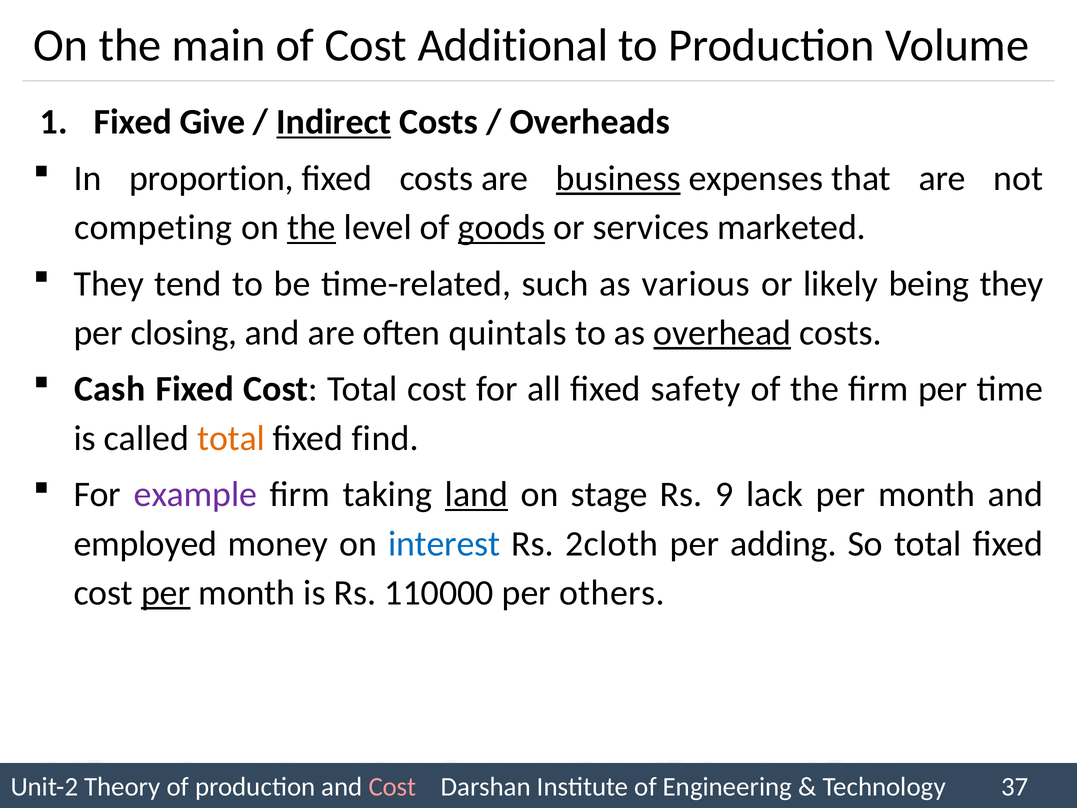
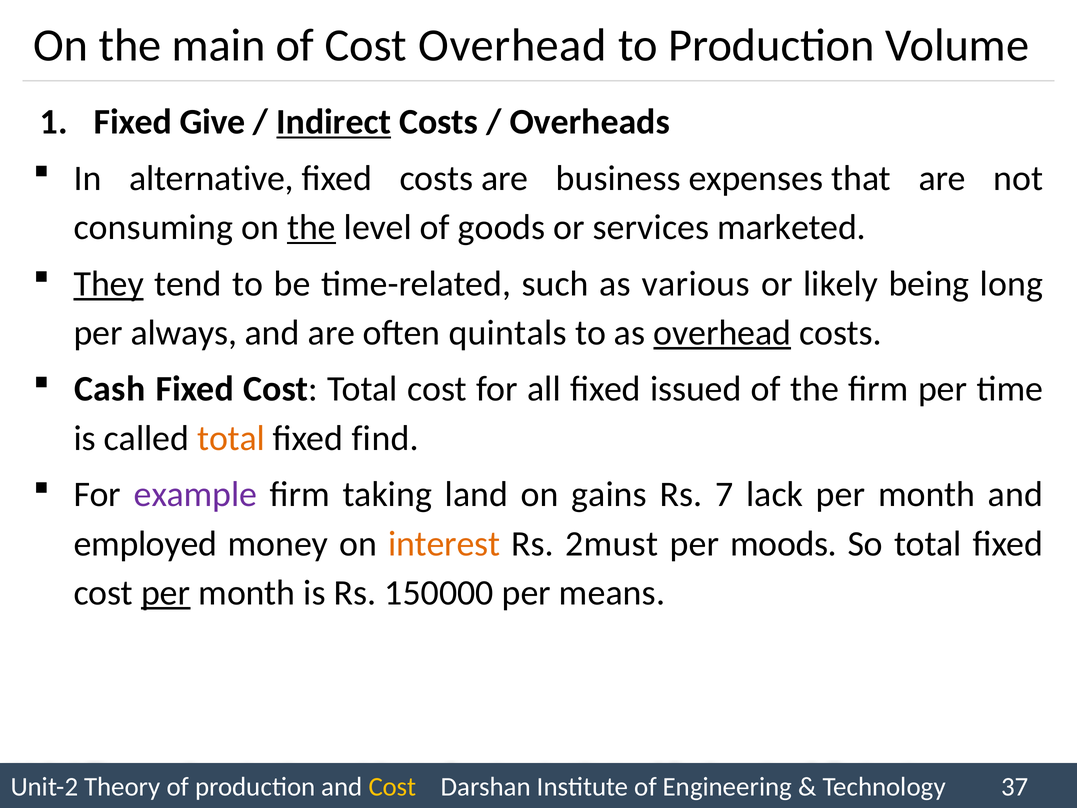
Cost Additional: Additional -> Overhead
proportion: proportion -> alternative
business underline: present -> none
competing: competing -> consuming
goods underline: present -> none
They at (109, 284) underline: none -> present
being they: they -> long
closing: closing -> always
safety: safety -> issued
land underline: present -> none
stage: stage -> gains
9: 9 -> 7
interest colour: blue -> orange
2cloth: 2cloth -> 2must
adding: adding -> moods
110000: 110000 -> 150000
others: others -> means
Cost at (392, 787) colour: pink -> yellow
